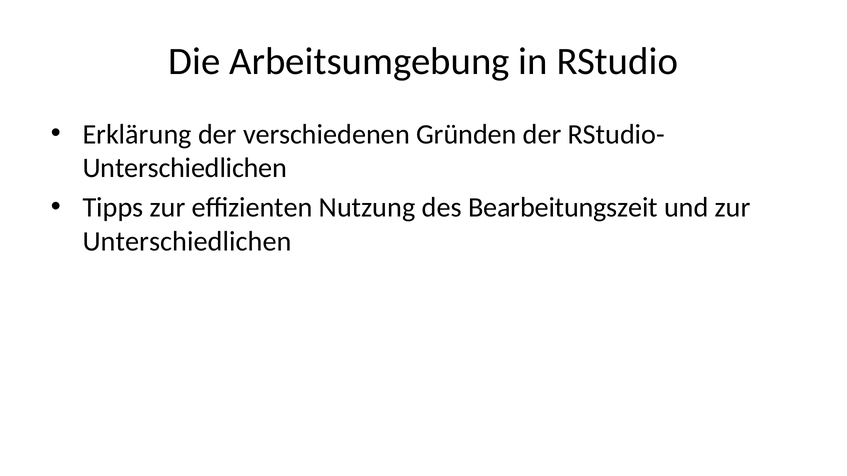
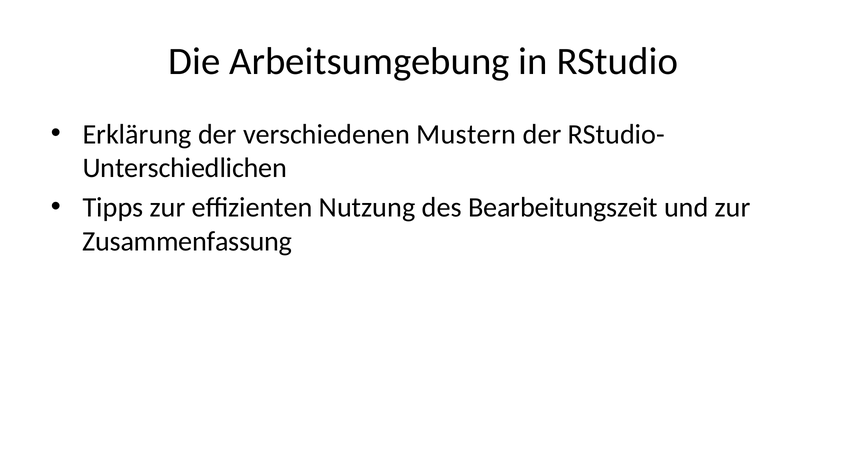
Gründen: Gründen -> Mustern
Unterschiedlichen at (187, 242): Unterschiedlichen -> Zusammenfassung
